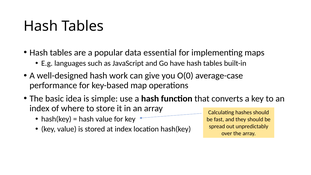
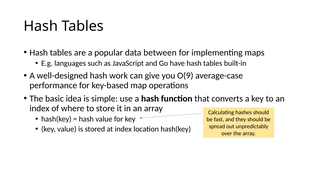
essential: essential -> between
O(0: O(0 -> O(9
